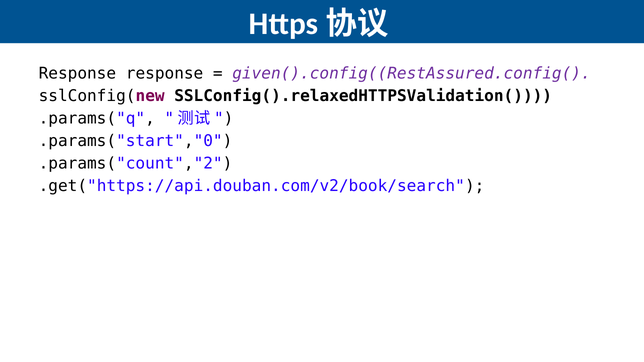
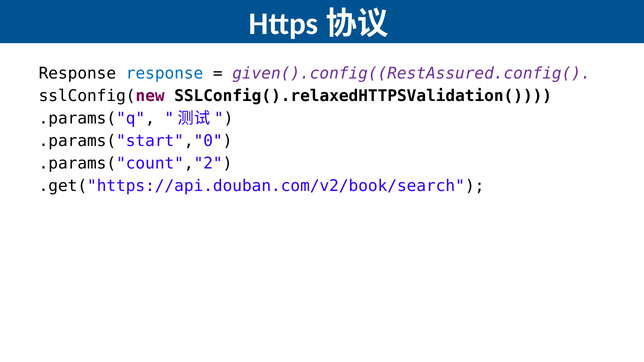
response at (165, 73) colour: black -> blue
